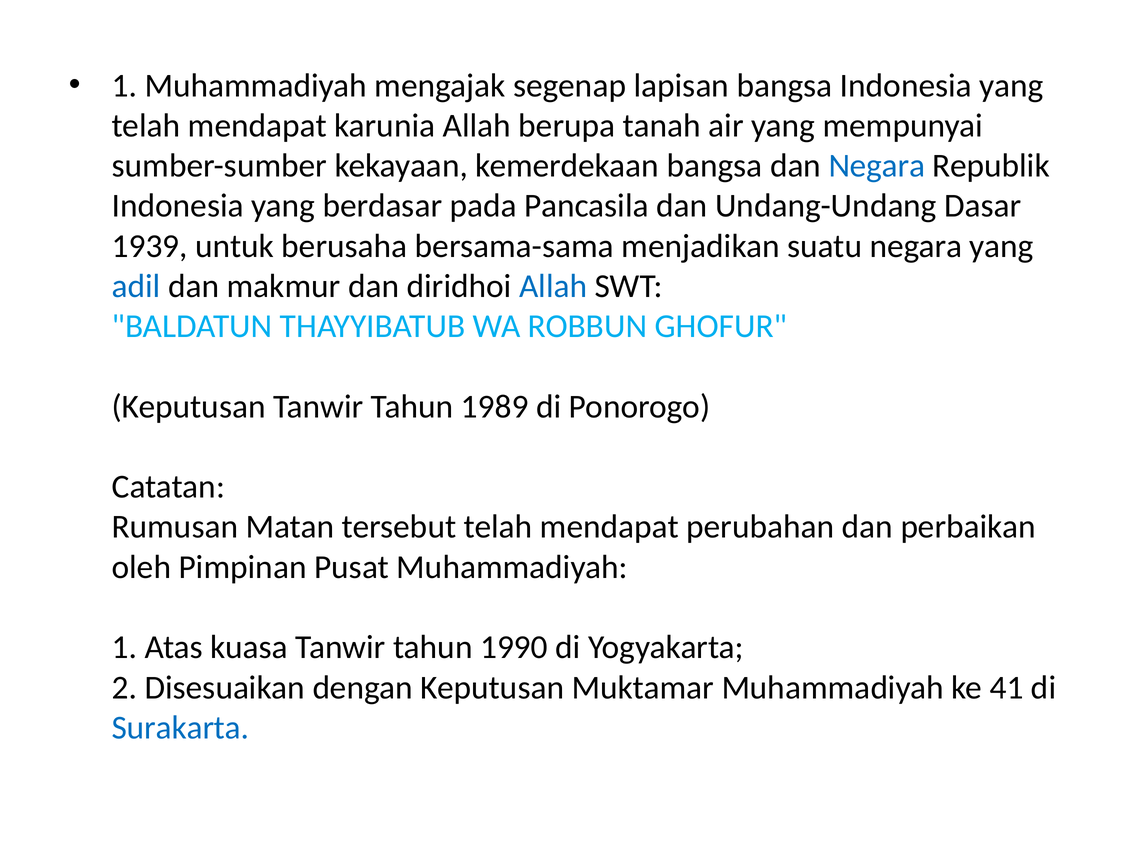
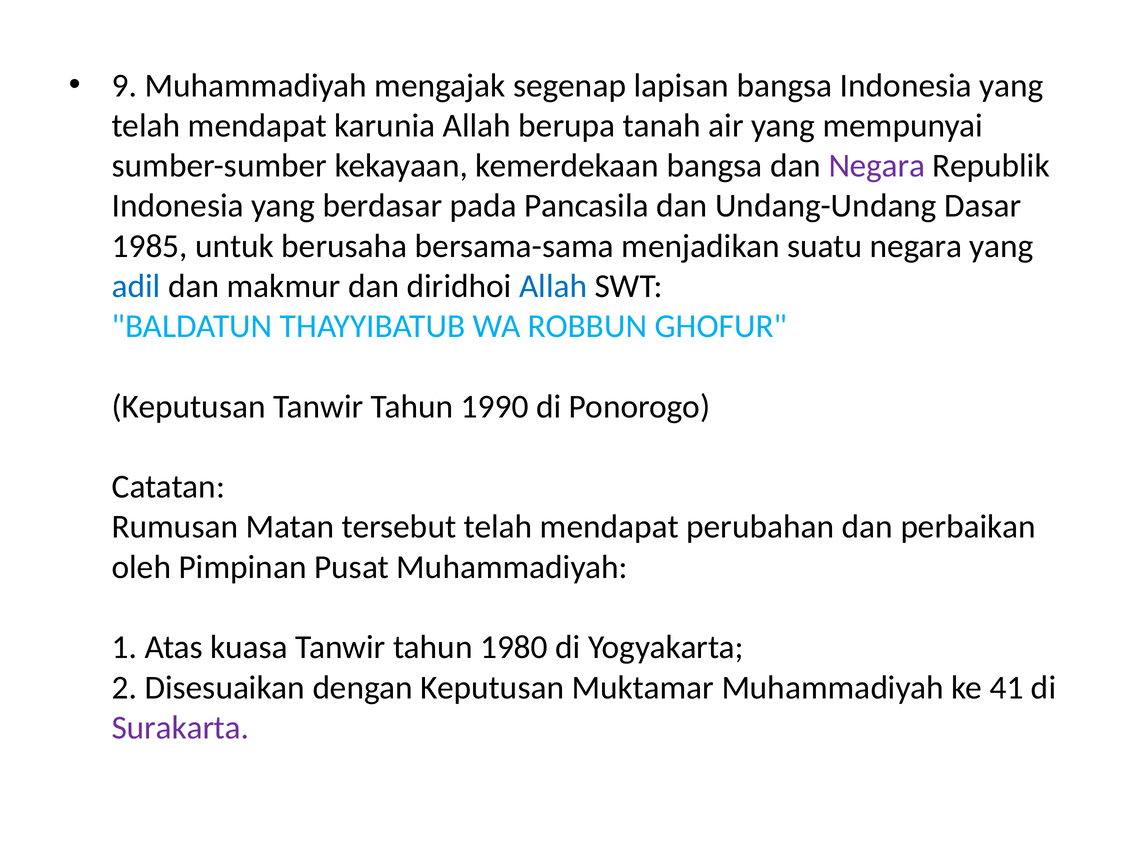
1 at (124, 85): 1 -> 9
Negara at (877, 166) colour: blue -> purple
1939: 1939 -> 1985
1989: 1989 -> 1990
1990: 1990 -> 1980
Surakarta colour: blue -> purple
